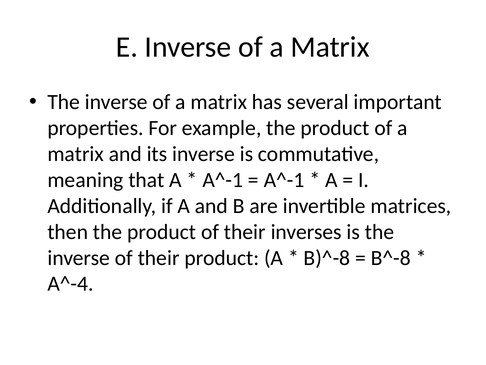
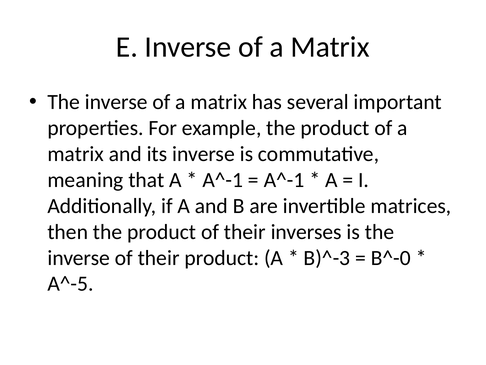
B)^-8: B)^-8 -> B)^-3
B^-8: B^-8 -> B^-0
A^-4: A^-4 -> A^-5
